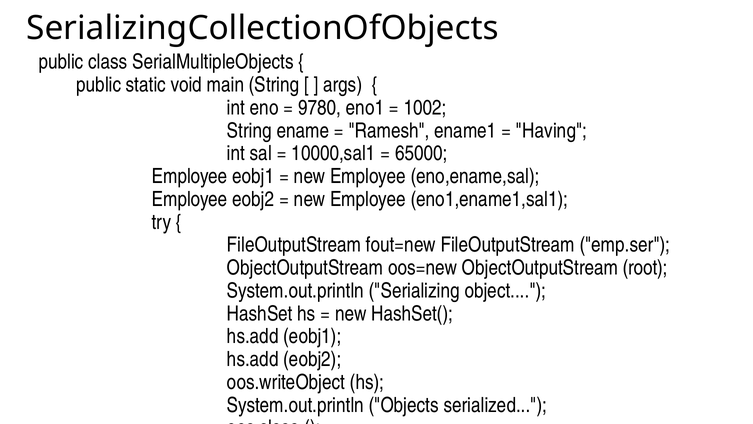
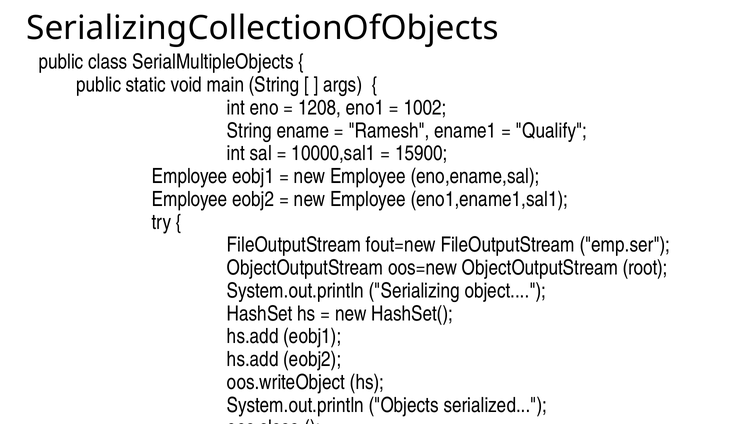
9780: 9780 -> 1208
Having: Having -> Qualify
65000: 65000 -> 15900
